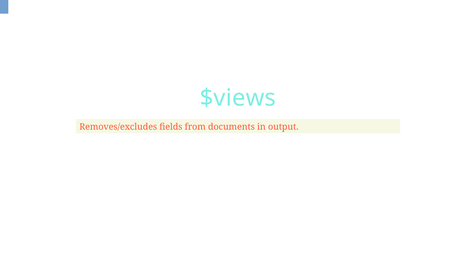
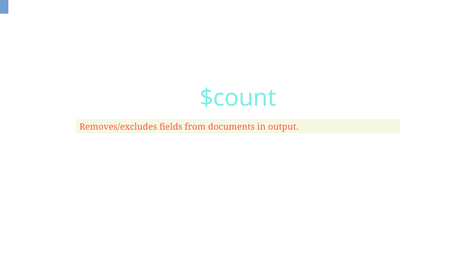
$views: $views -> $count
